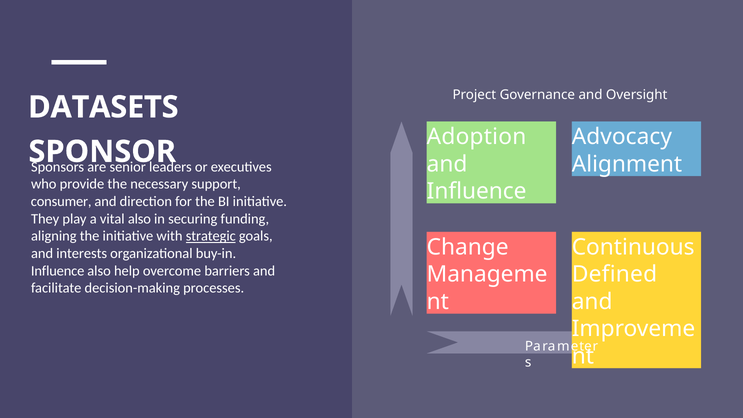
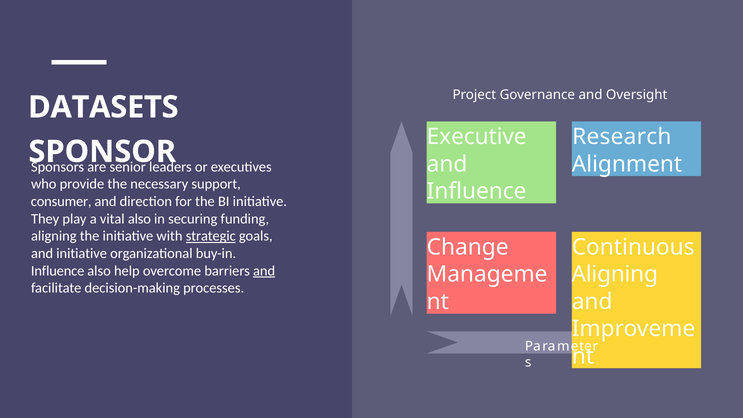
Adoption: Adoption -> Executive
Advocacy: Advocacy -> Research
and interests: interests -> initiative
and at (264, 271) underline: none -> present
Defined at (615, 274): Defined -> Aligning
